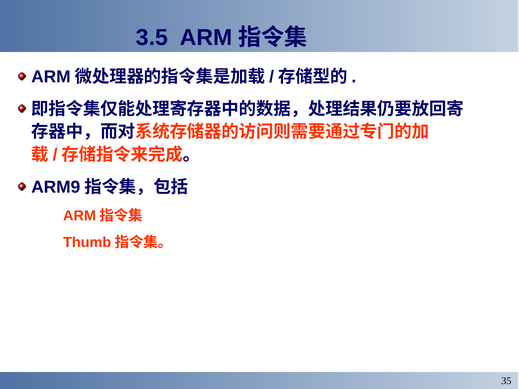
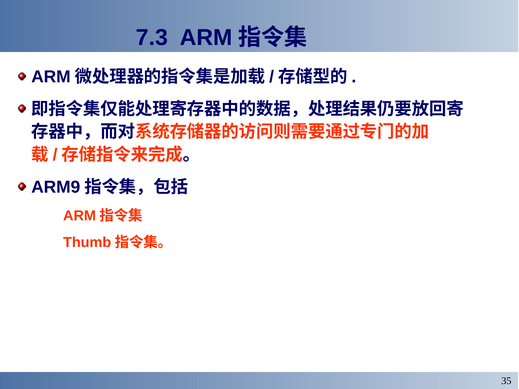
3.5: 3.5 -> 7.3
